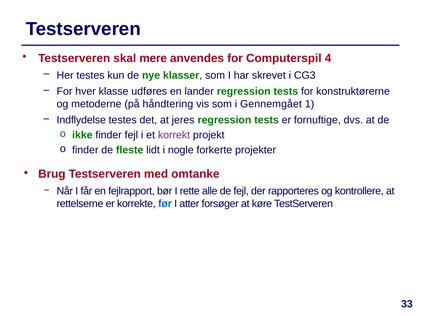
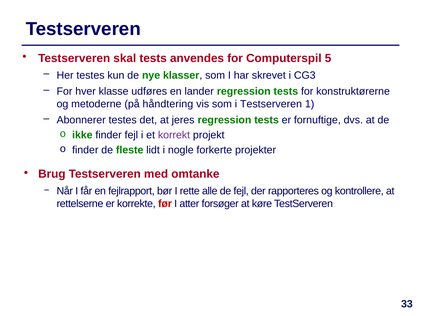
skal mere: mere -> tests
4: 4 -> 5
i Gennemgået: Gennemgået -> Testserveren
Indflydelse: Indflydelse -> Abonnerer
før colour: blue -> red
